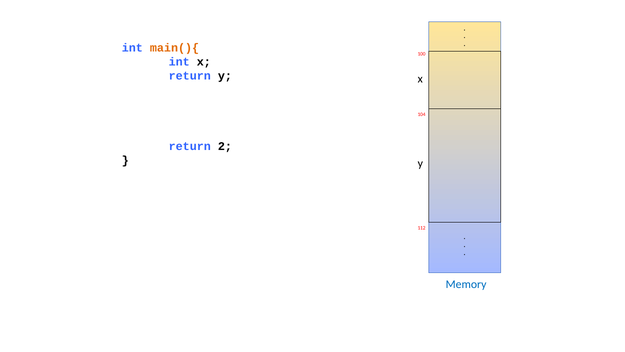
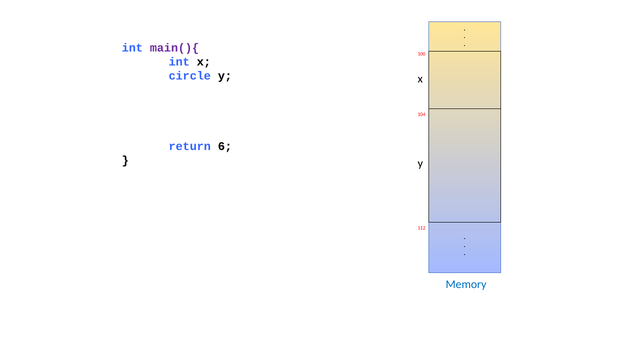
main(){ colour: orange -> purple
return at (190, 76): return -> circle
2: 2 -> 6
